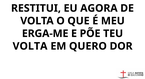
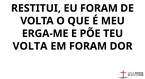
EU AGORA: AGORA -> FORAM
EM QUERO: QUERO -> FORAM
